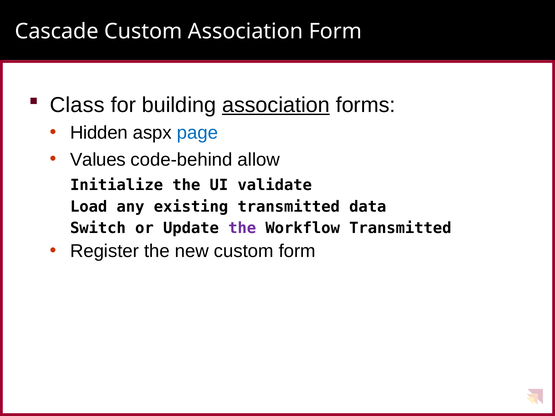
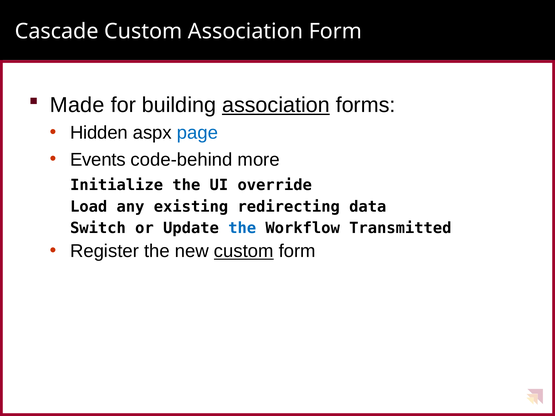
Class: Class -> Made
Values: Values -> Events
allow: allow -> more
validate: validate -> override
existing transmitted: transmitted -> redirecting
the at (242, 228) colour: purple -> blue
custom at (244, 251) underline: none -> present
